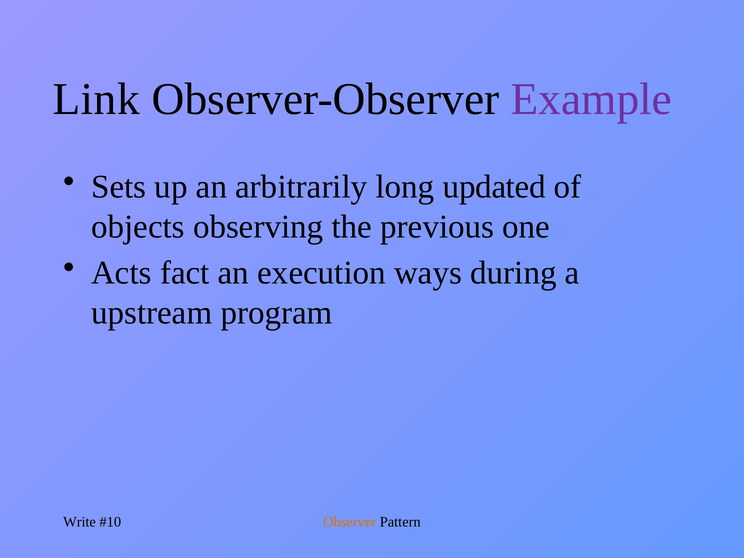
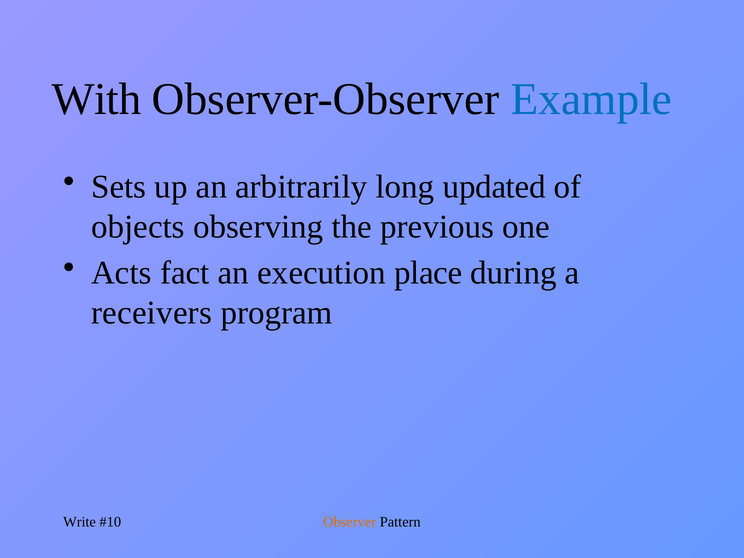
Link: Link -> With
Example colour: purple -> blue
ways: ways -> place
upstream: upstream -> receivers
